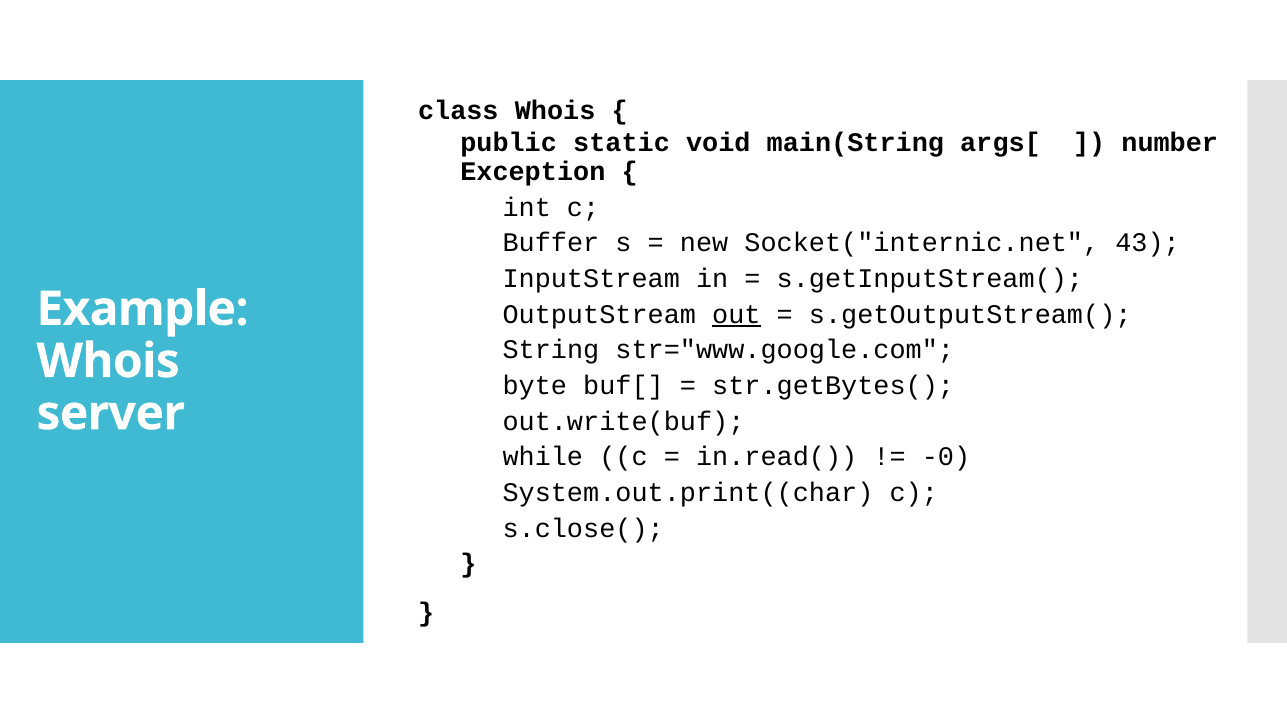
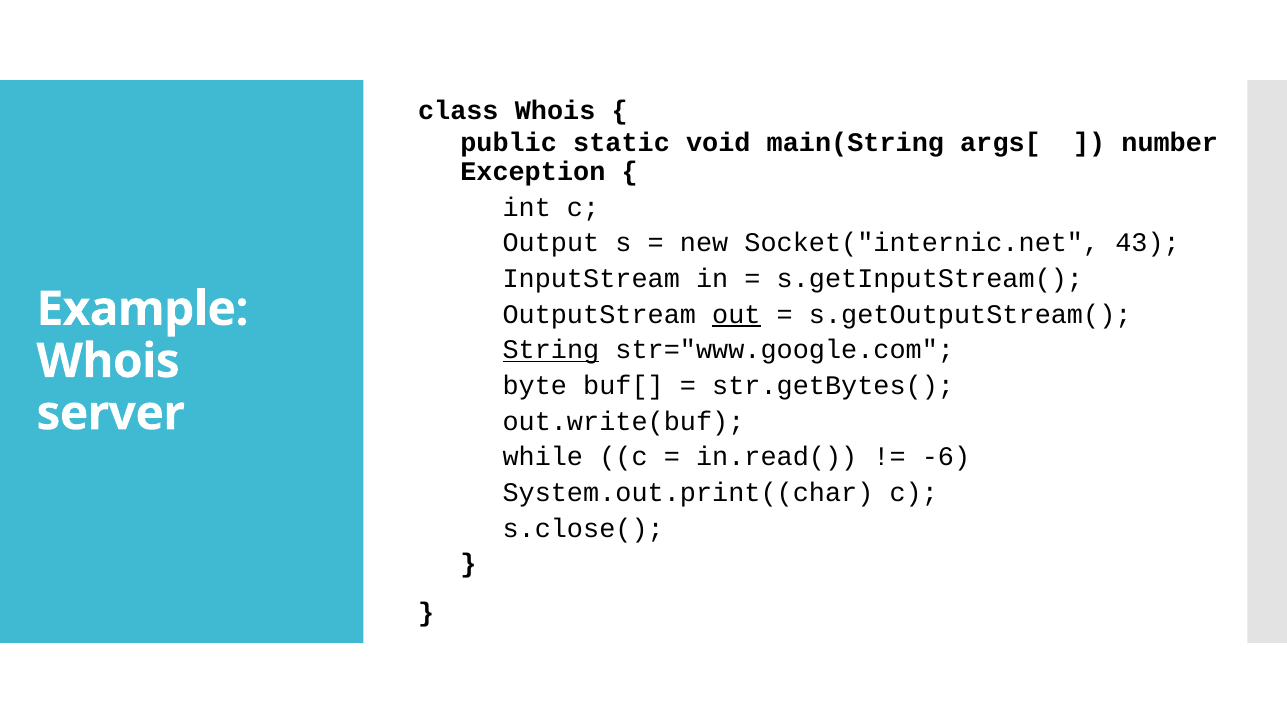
Buffer: Buffer -> Output
String underline: none -> present
-0: -0 -> -6
